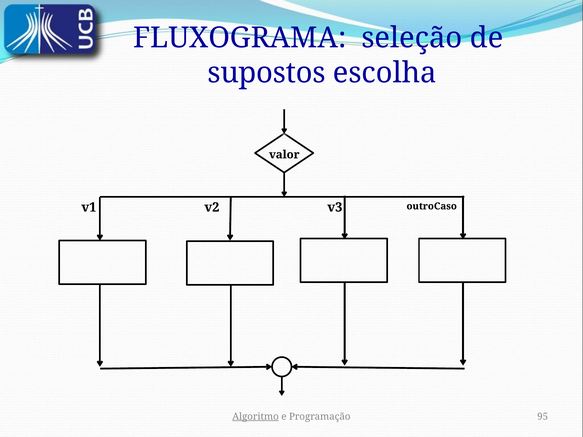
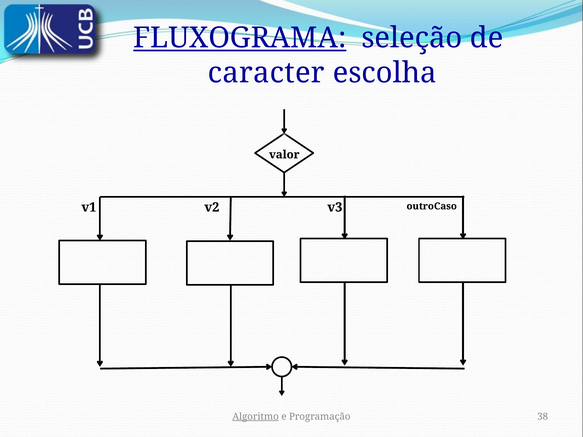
FLUXOGRAMA underline: none -> present
supostos: supostos -> caracter
95: 95 -> 38
